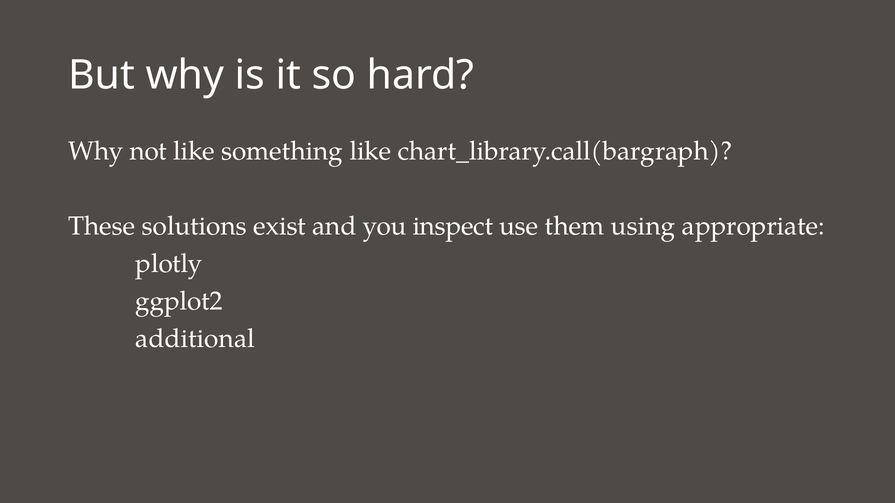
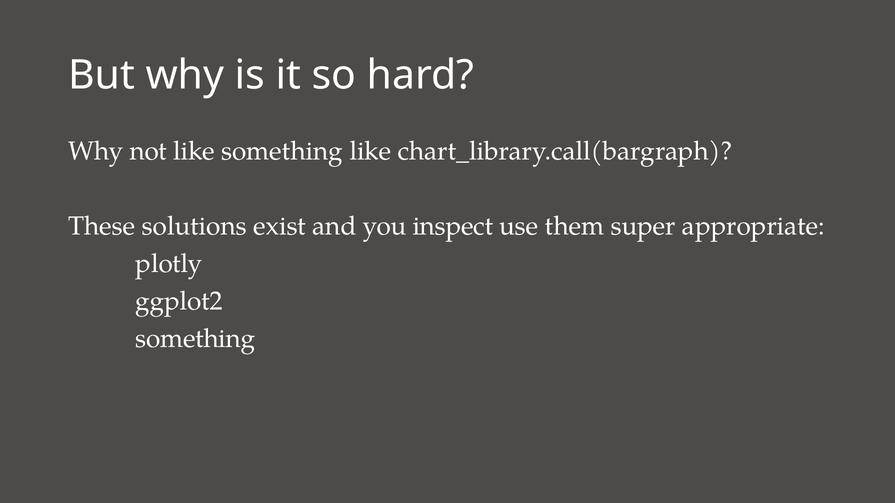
using: using -> super
additional at (195, 339): additional -> something
